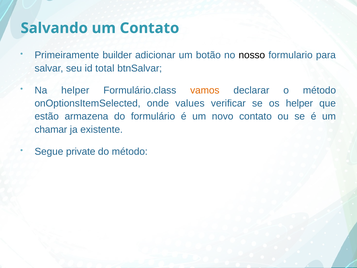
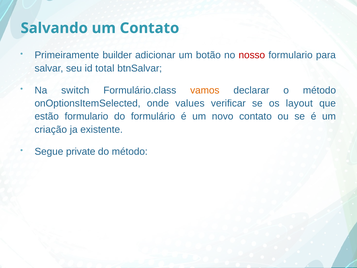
nosso colour: black -> red
Na helper: helper -> switch
os helper: helper -> layout
estão armazena: armazena -> formulario
chamar: chamar -> criação
